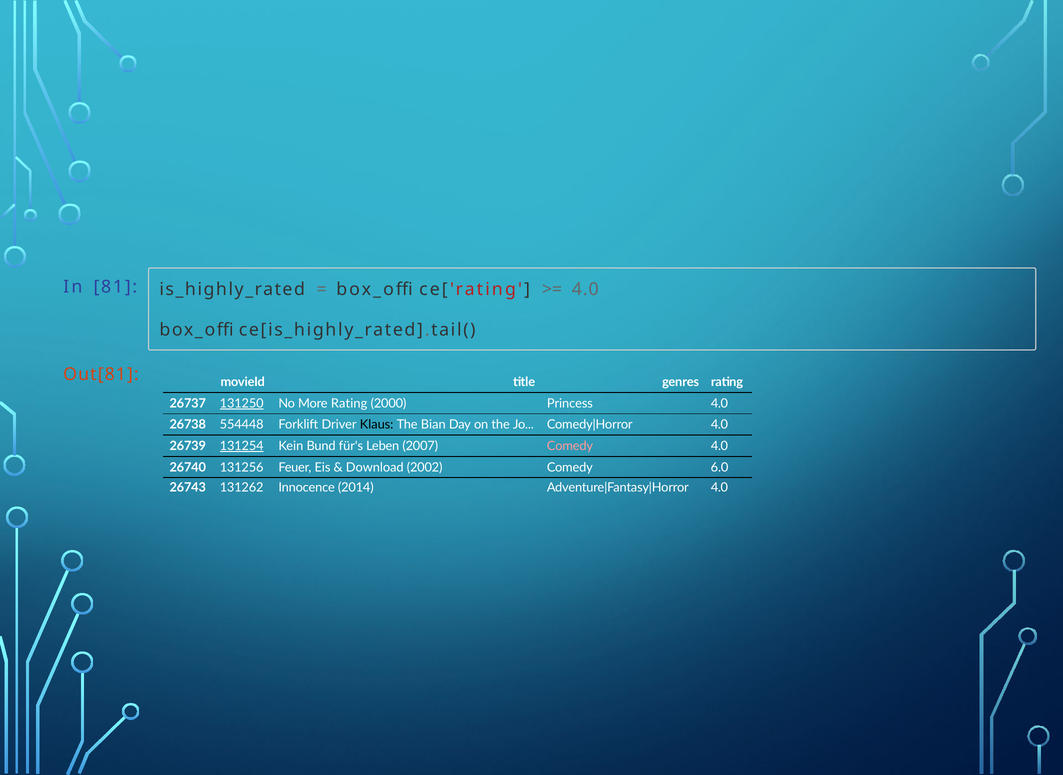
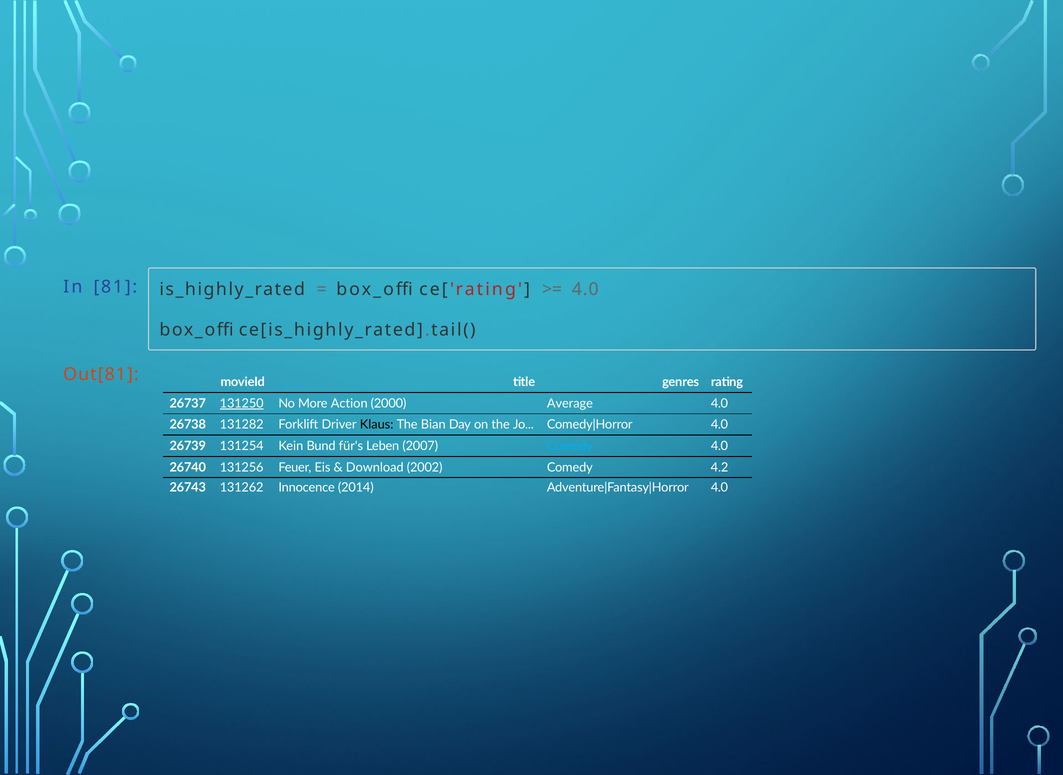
More Rating: Rating -> Action
Princess: Princess -> Average
554448: 554448 -> 131282
131254 underline: present -> none
Comedy at (570, 446) colour: pink -> light blue
6.0: 6.0 -> 4.2
